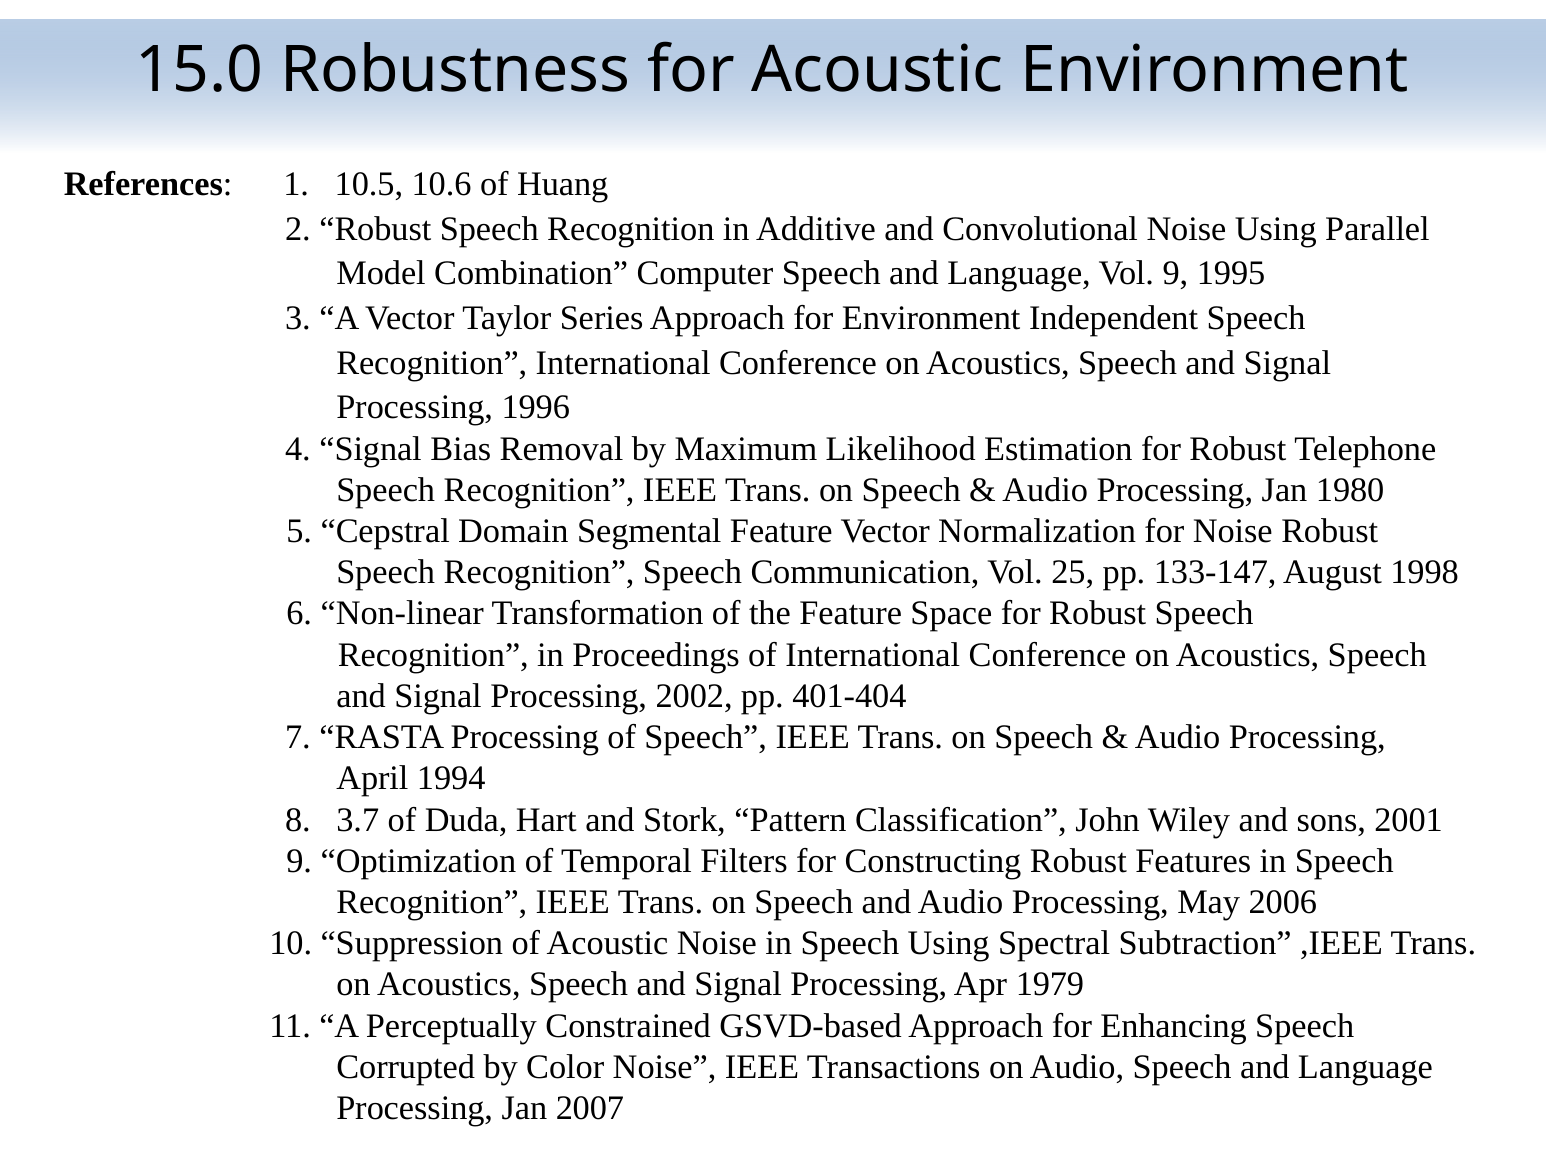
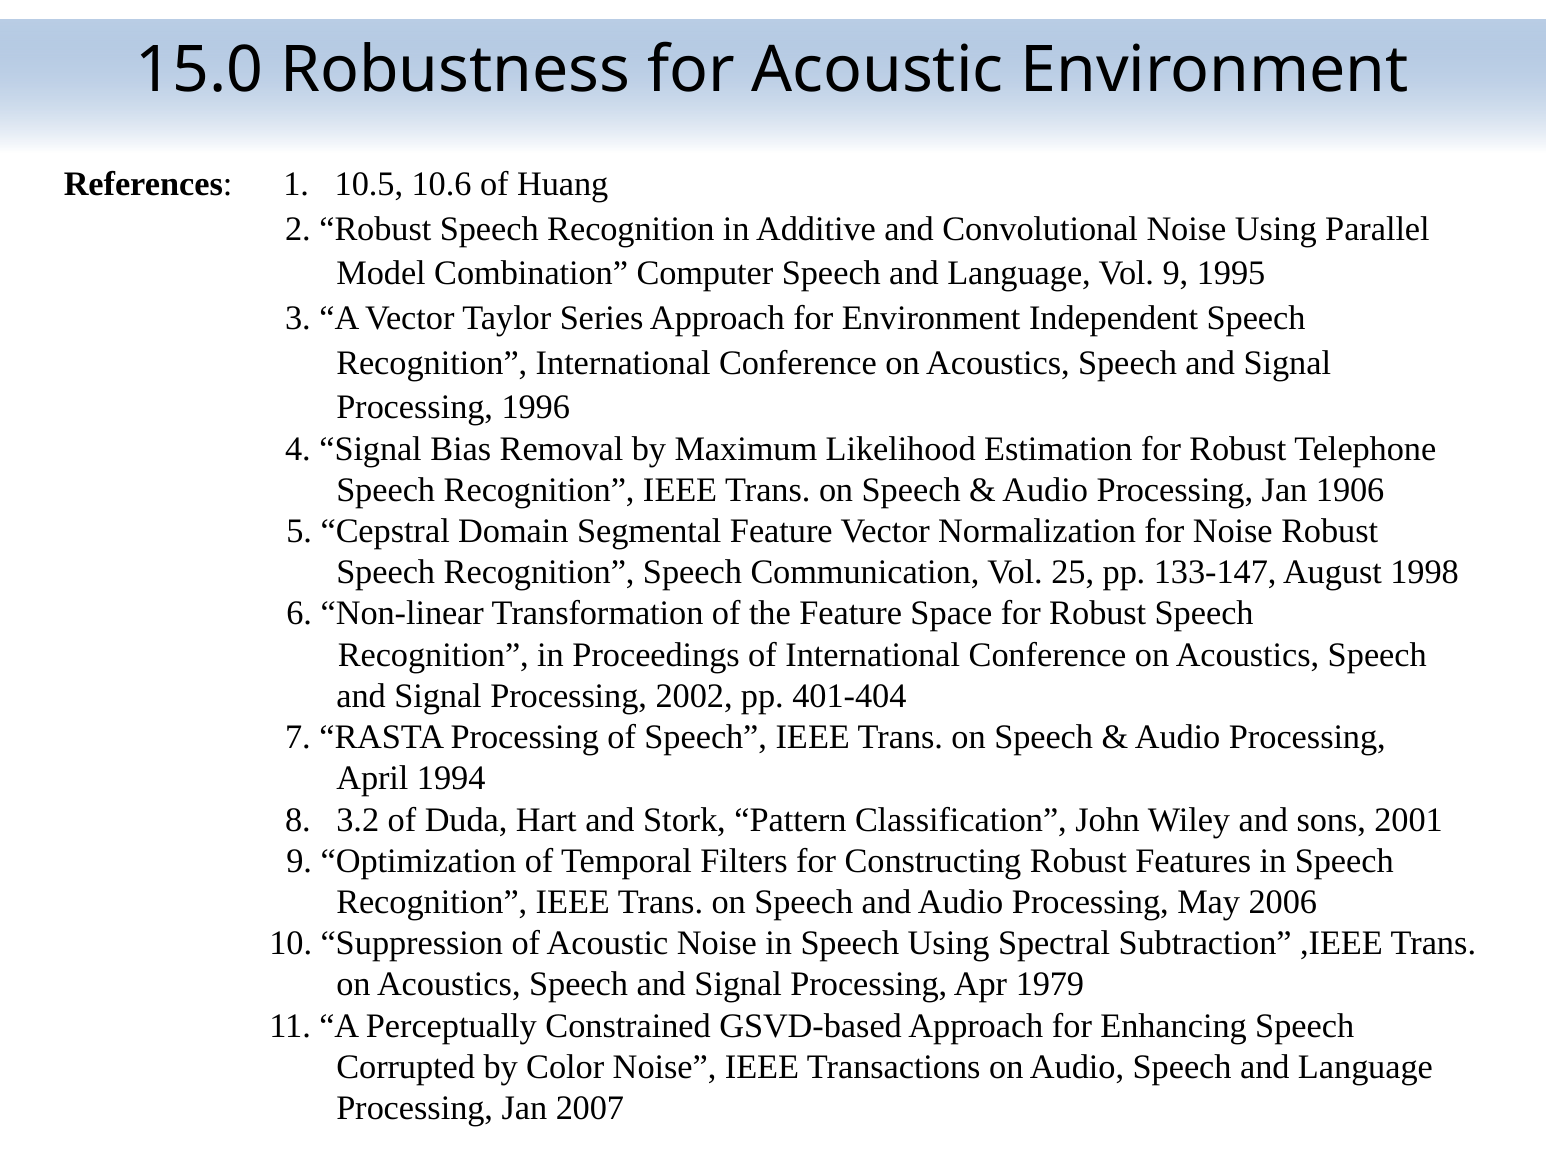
1980: 1980 -> 1906
3.7: 3.7 -> 3.2
